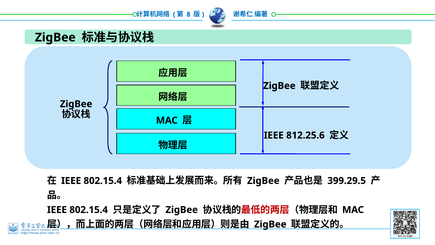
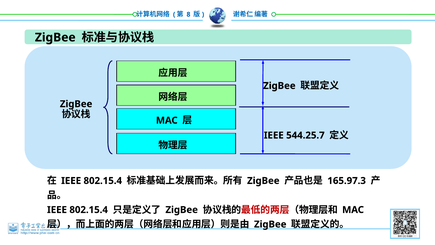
812.25.6: 812.25.6 -> 544.25.7
399.29.5: 399.29.5 -> 165.97.3
